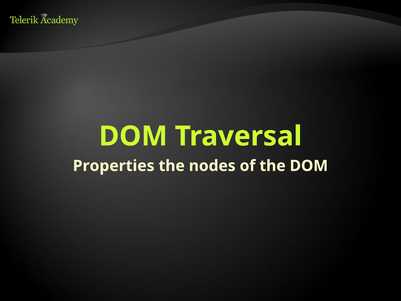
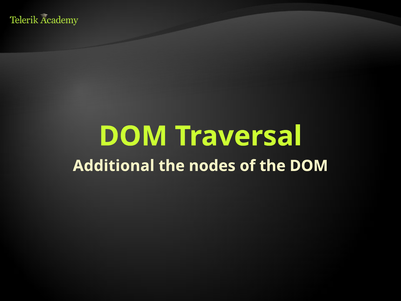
Properties: Properties -> Additional
